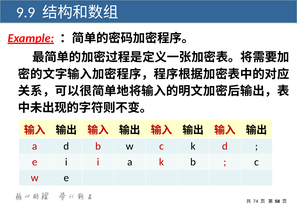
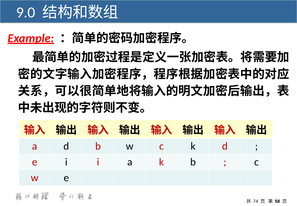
9.9: 9.9 -> 9.0
